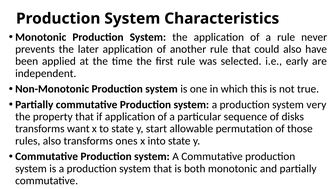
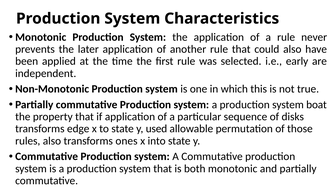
very: very -> boat
want: want -> edge
start: start -> used
